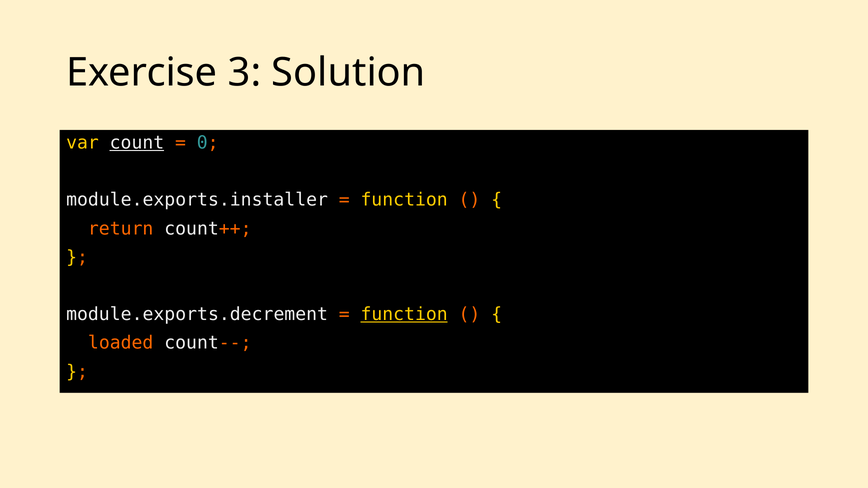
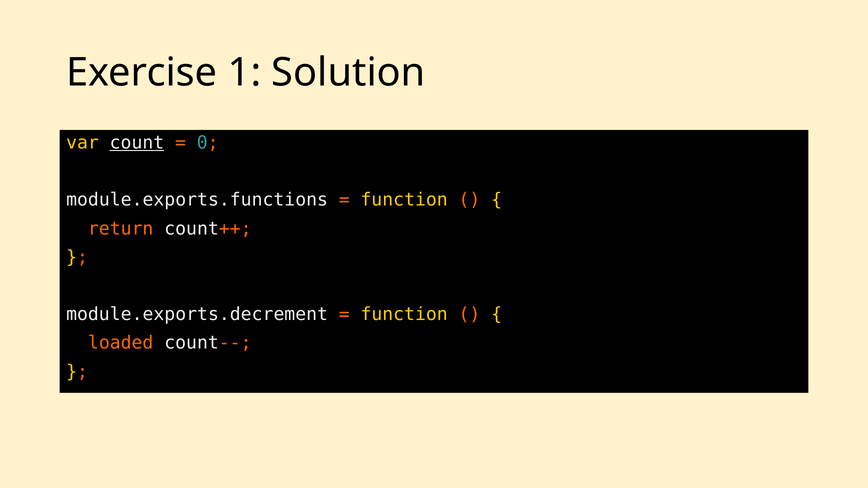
3: 3 -> 1
module.exports.installer: module.exports.installer -> module.exports.functions
function at (404, 315) underline: present -> none
